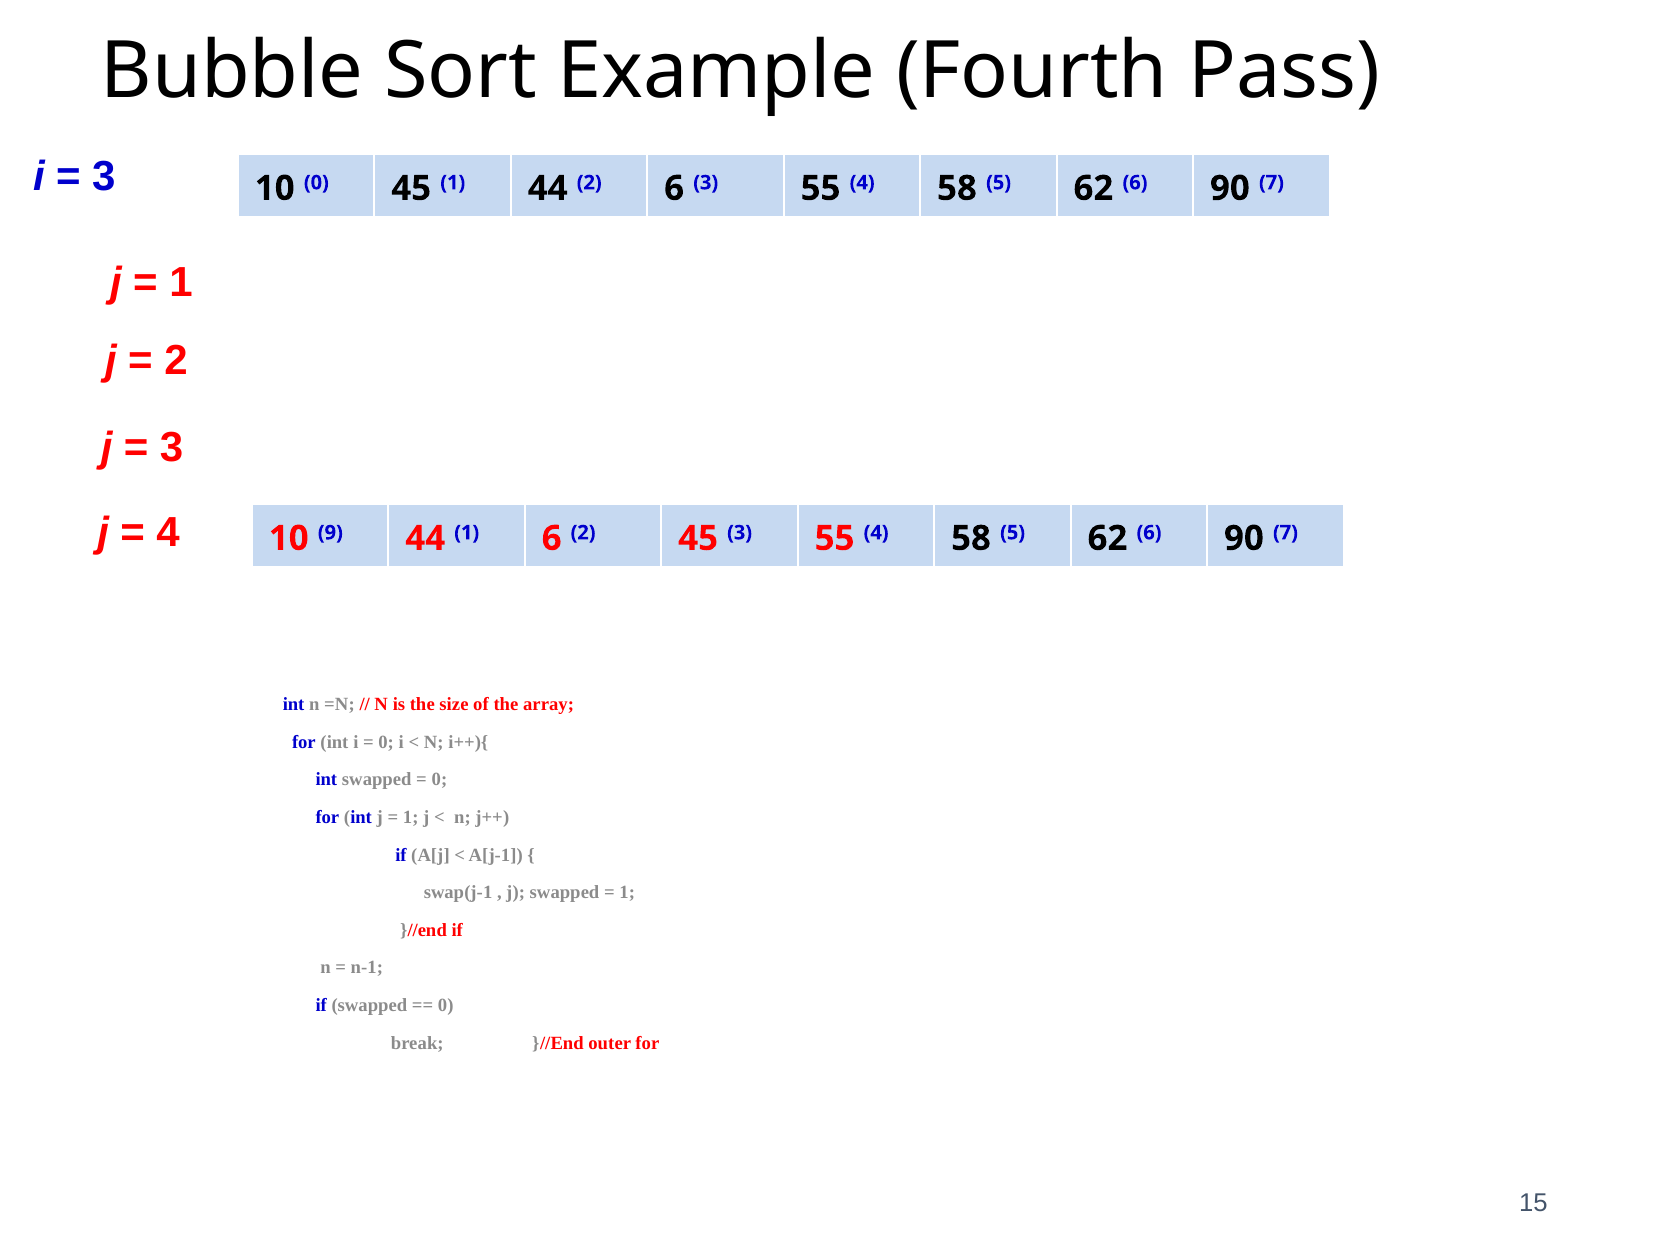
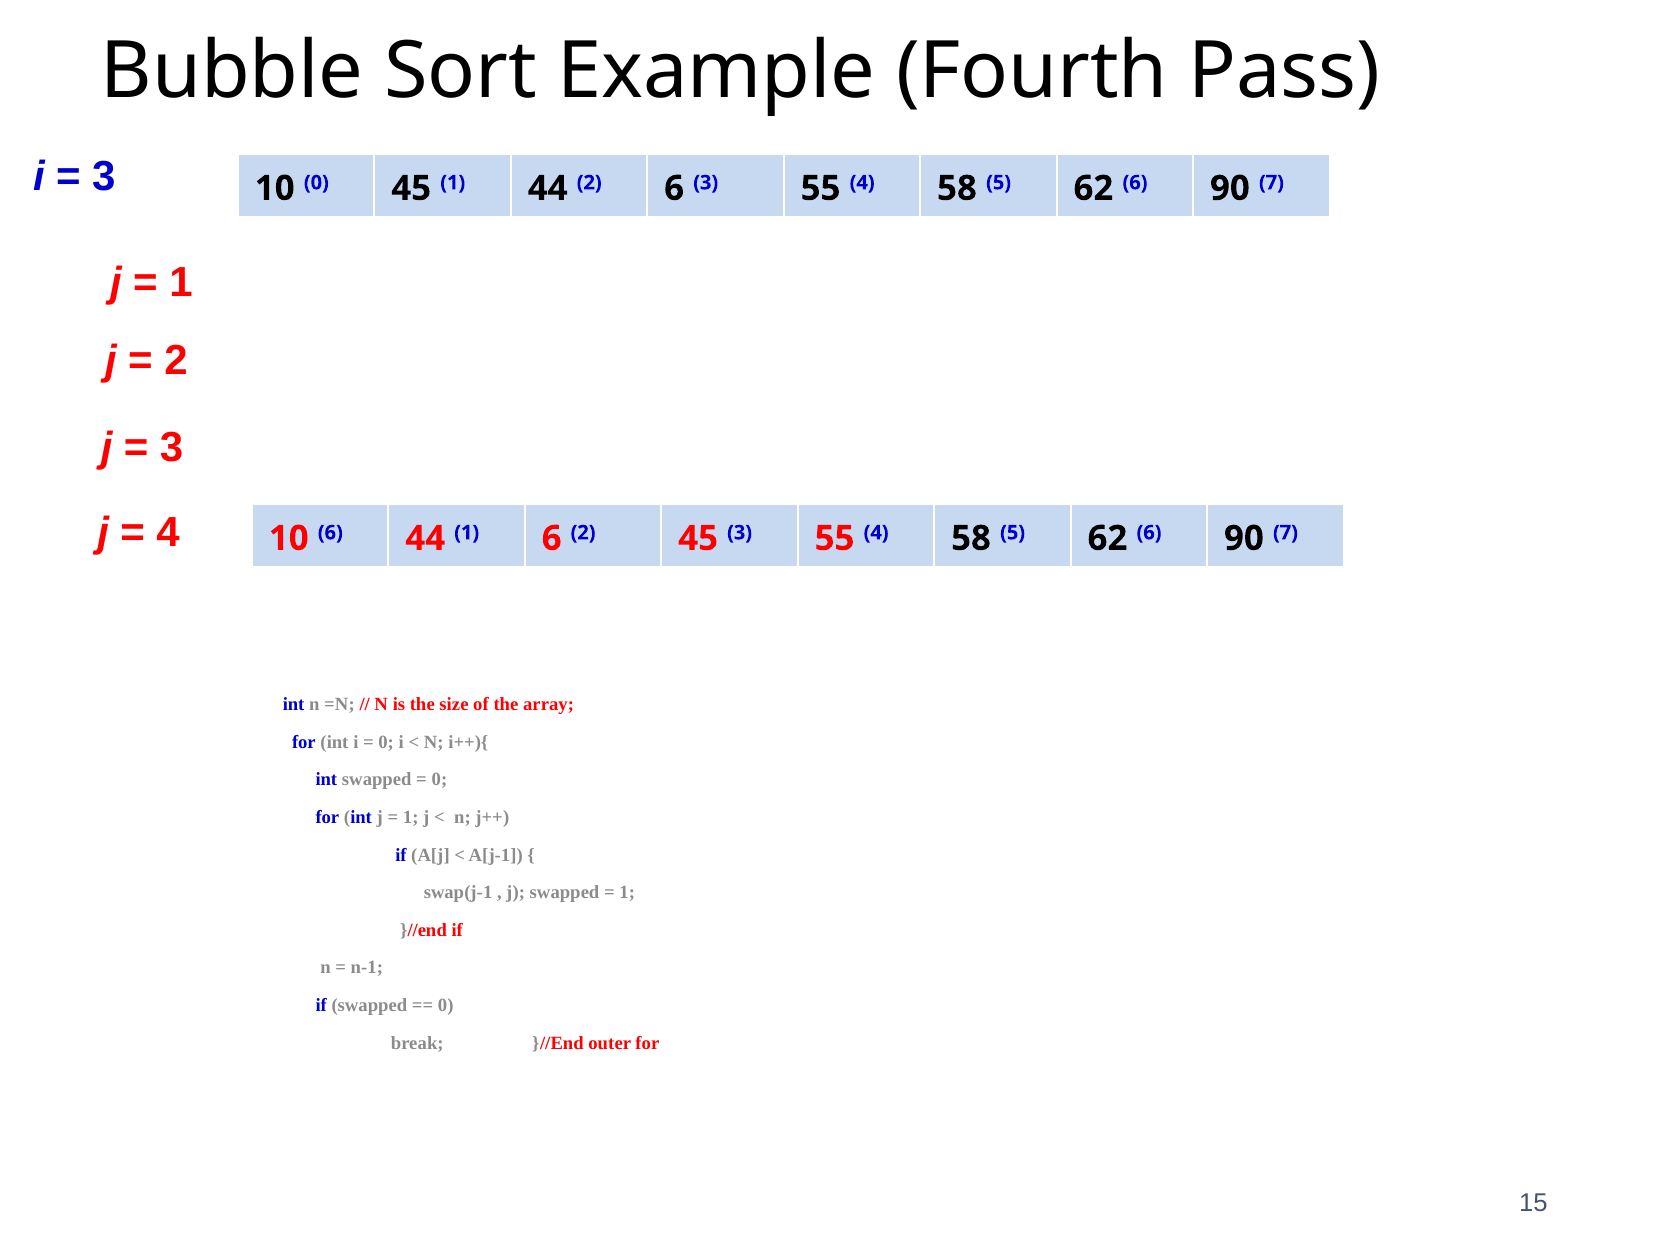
10 9: 9 -> 6
